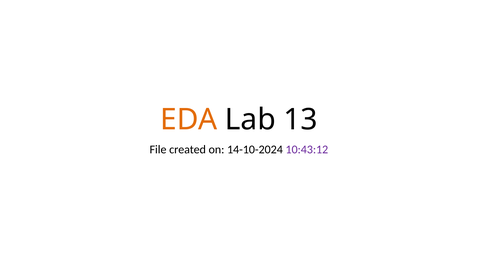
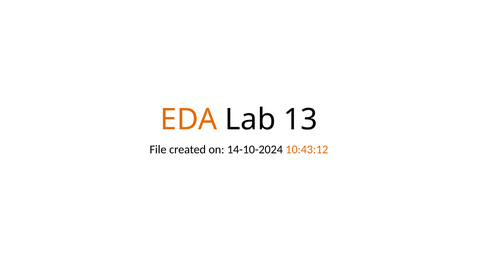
10:43:12 colour: purple -> orange
